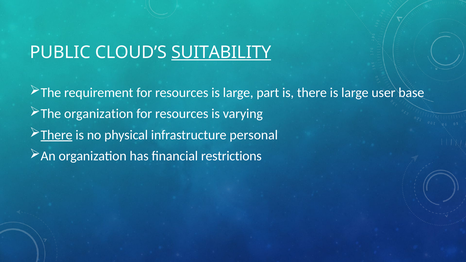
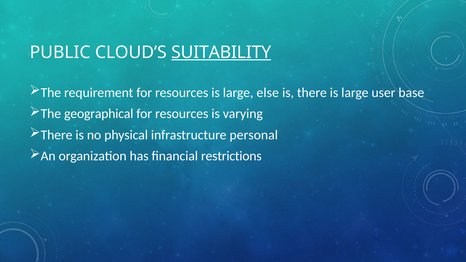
part: part -> else
The organization: organization -> geographical
There at (57, 135) underline: present -> none
